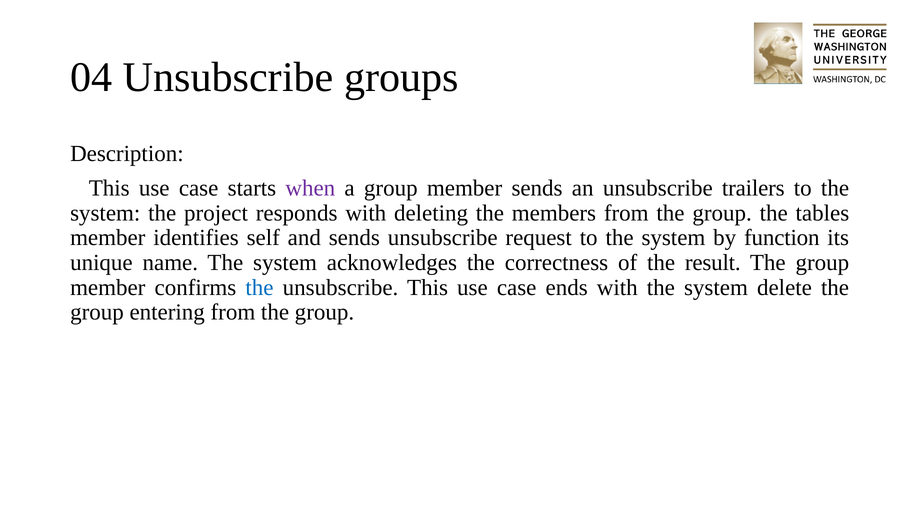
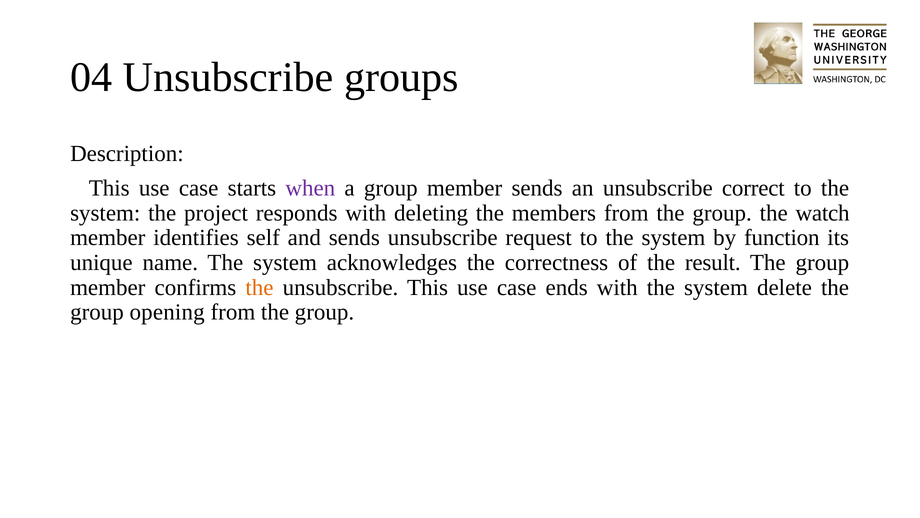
trailers: trailers -> correct
tables: tables -> watch
the at (260, 287) colour: blue -> orange
entering: entering -> opening
